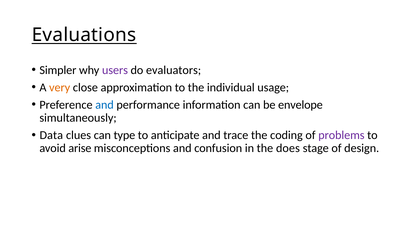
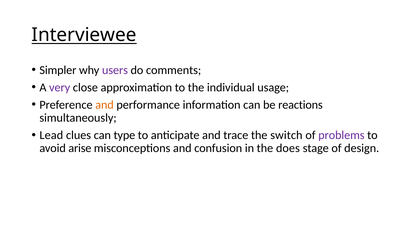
Evaluations: Evaluations -> Interviewee
evaluators: evaluators -> comments
very colour: orange -> purple
and at (105, 105) colour: blue -> orange
envelope: envelope -> reactions
Data: Data -> Lead
coding: coding -> switch
